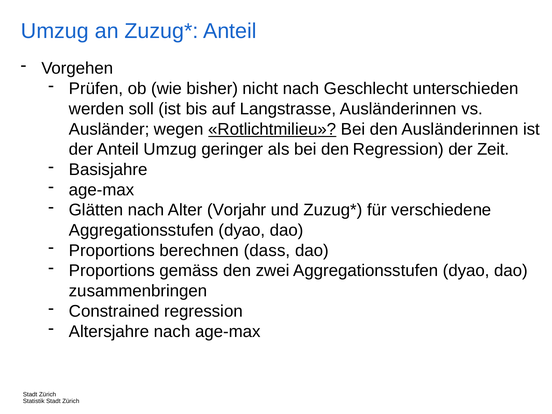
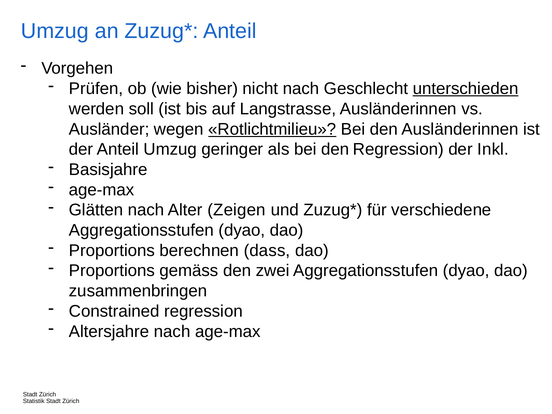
unterschieden underline: none -> present
Zeit: Zeit -> Inkl
Vorjahr: Vorjahr -> Zeigen
